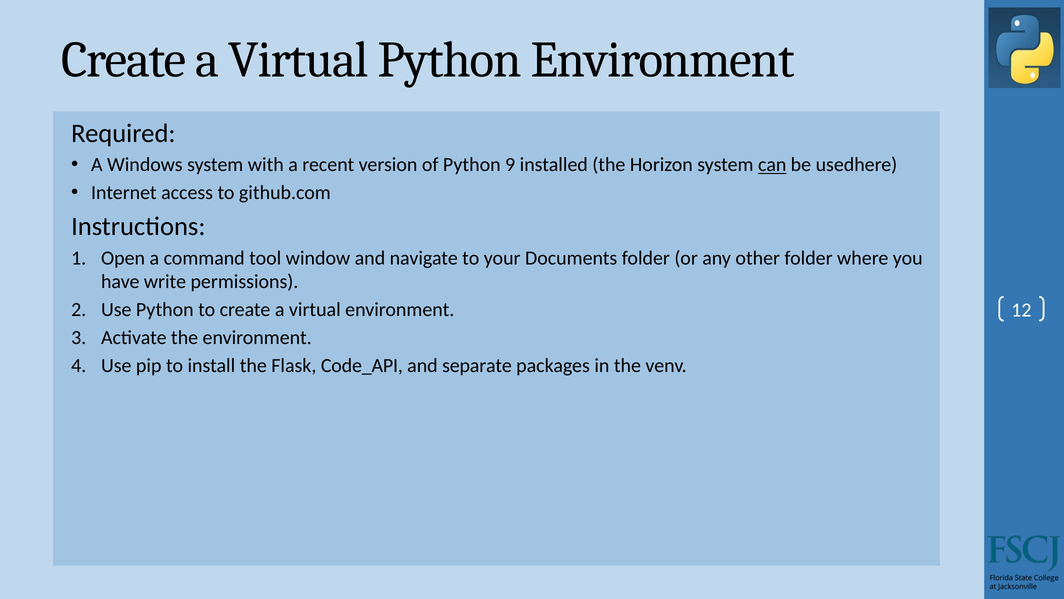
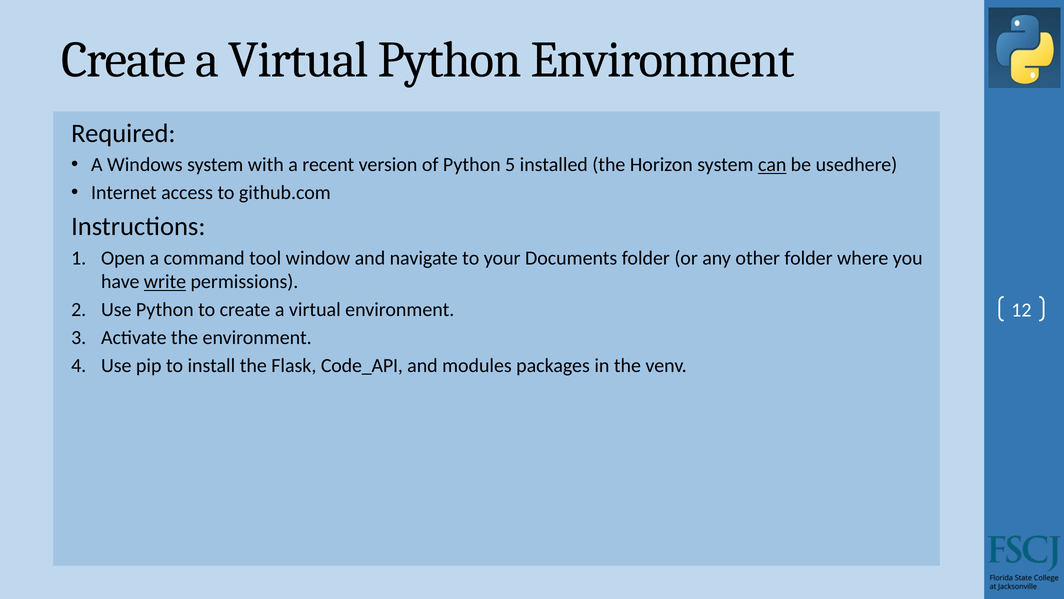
9: 9 -> 5
write underline: none -> present
separate: separate -> modules
